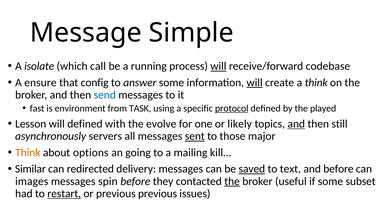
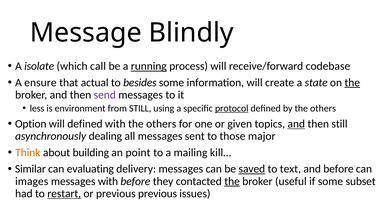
Simple: Simple -> Blindly
running underline: none -> present
will at (218, 66) underline: present -> none
config: config -> actual
answer: answer -> besides
will at (255, 83) underline: present -> none
a think: think -> state
the at (352, 83) underline: none -> present
send colour: blue -> purple
fast: fast -> less
from TASK: TASK -> STILL
by the played: played -> others
Lesson: Lesson -> Option
with the evolve: evolve -> others
likely: likely -> given
servers: servers -> dealing
sent underline: present -> none
options: options -> building
going: going -> point
redirected: redirected -> evaluating
messages spin: spin -> with
